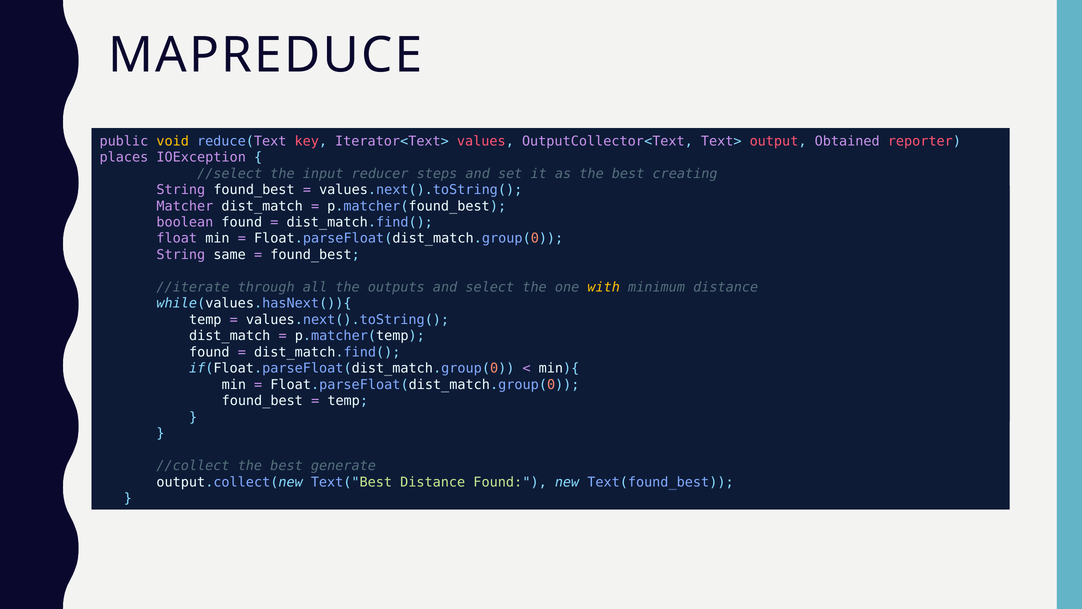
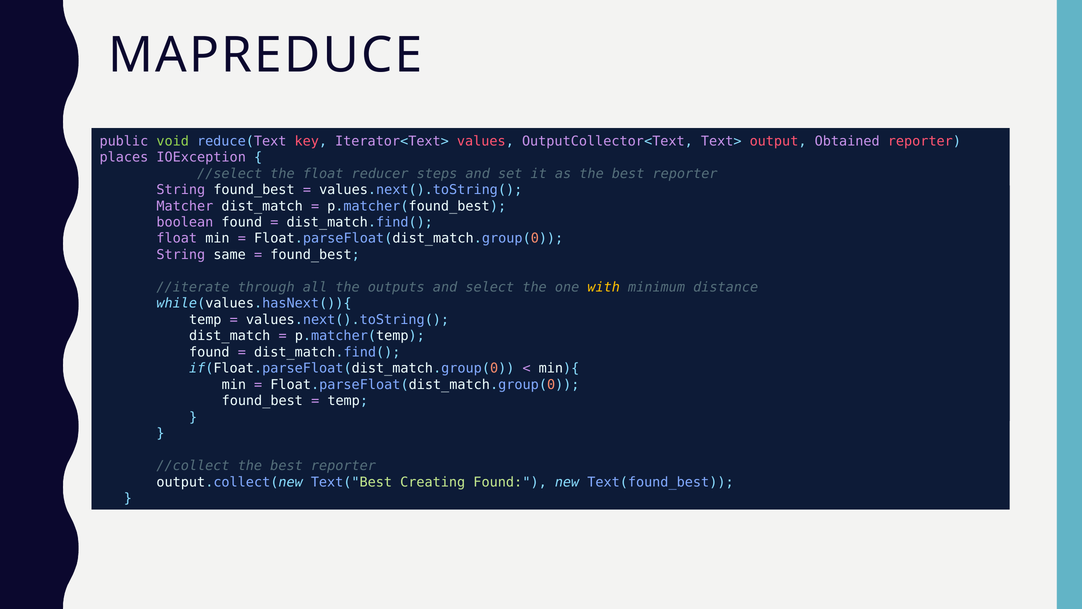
void at (173, 141) colour: yellow -> light green
//select the input: input -> float
as the best creating: creating -> reporter
//collect the best generate: generate -> reporter
Text("Best Distance: Distance -> Creating
